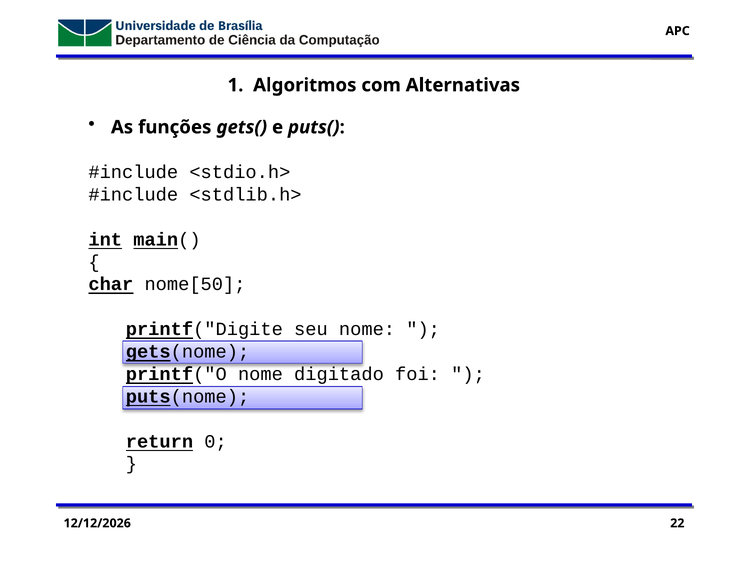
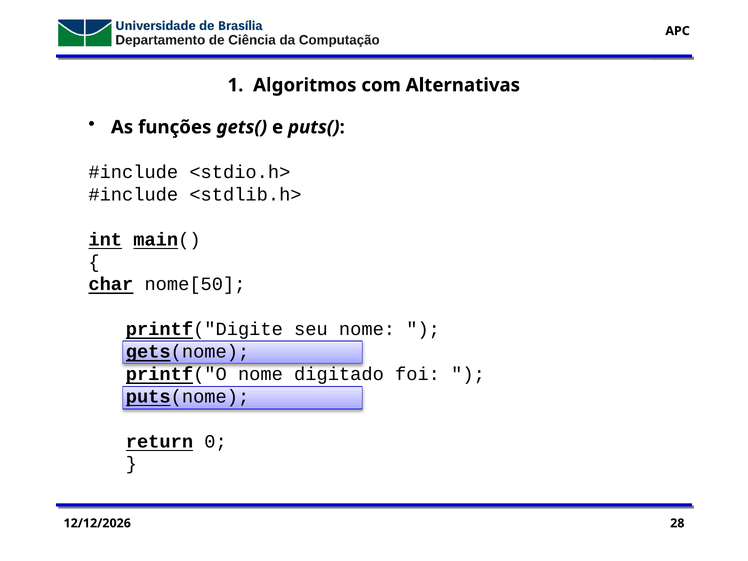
22: 22 -> 28
